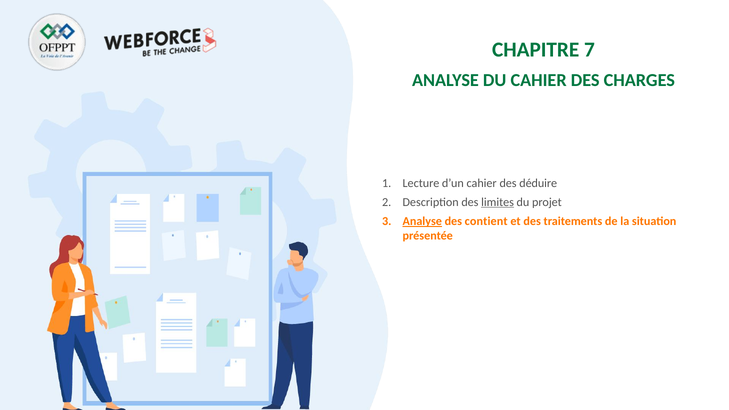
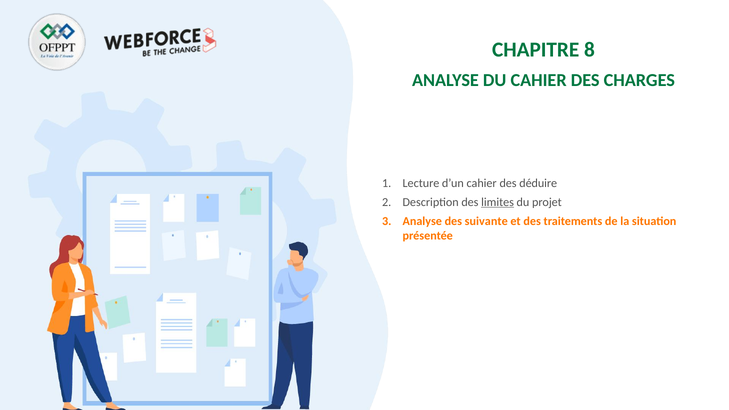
7: 7 -> 8
Analyse at (422, 221) underline: present -> none
contient: contient -> suivante
